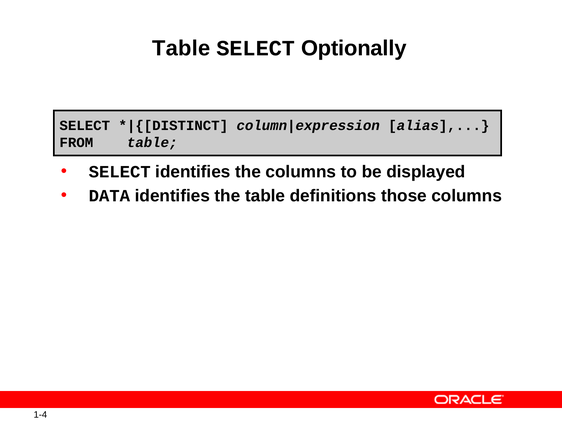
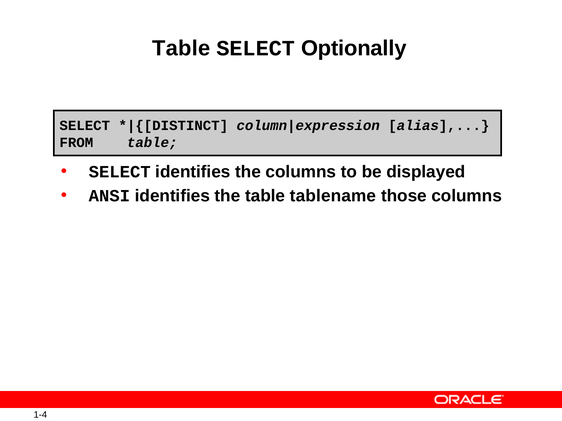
DATA: DATA -> ANSI
definitions: definitions -> tablename
